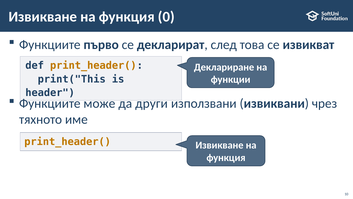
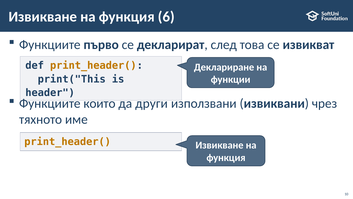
0: 0 -> 6
може: може -> които
